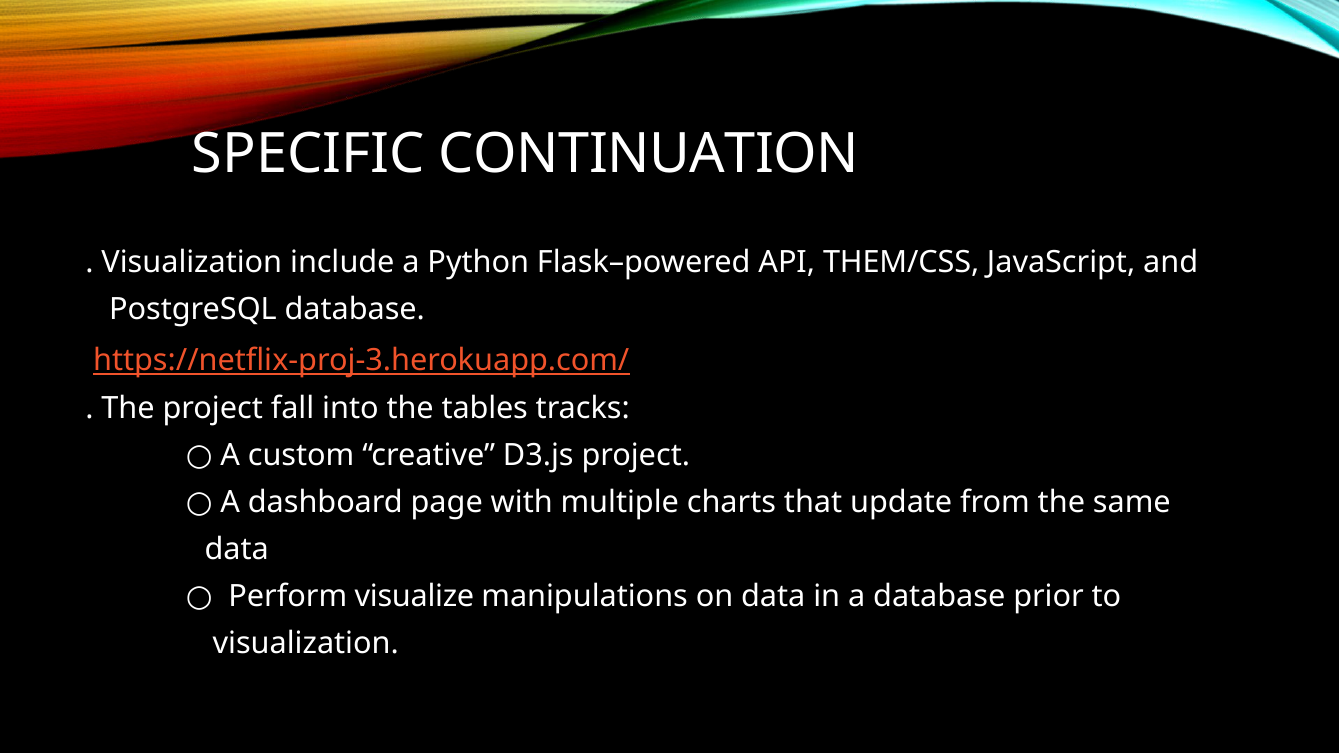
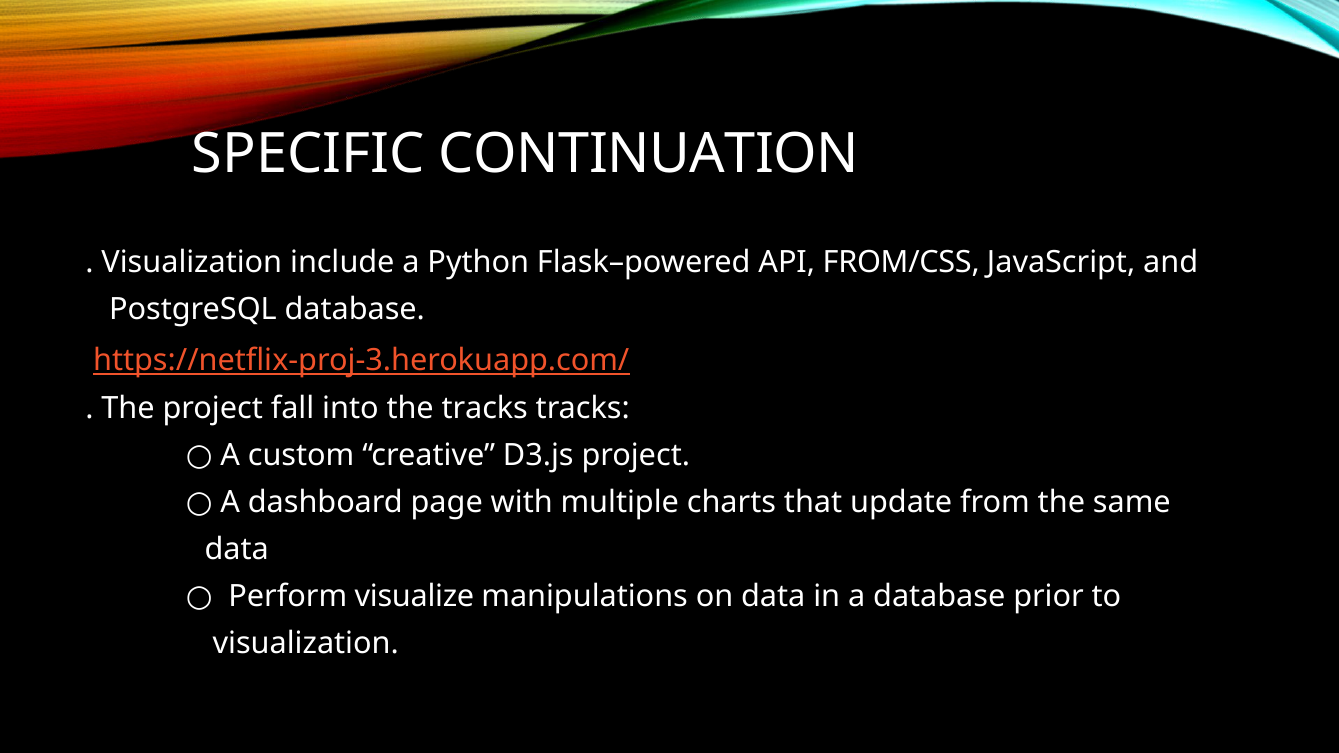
THEM/CSS: THEM/CSS -> FROM/CSS
the tables: tables -> tracks
